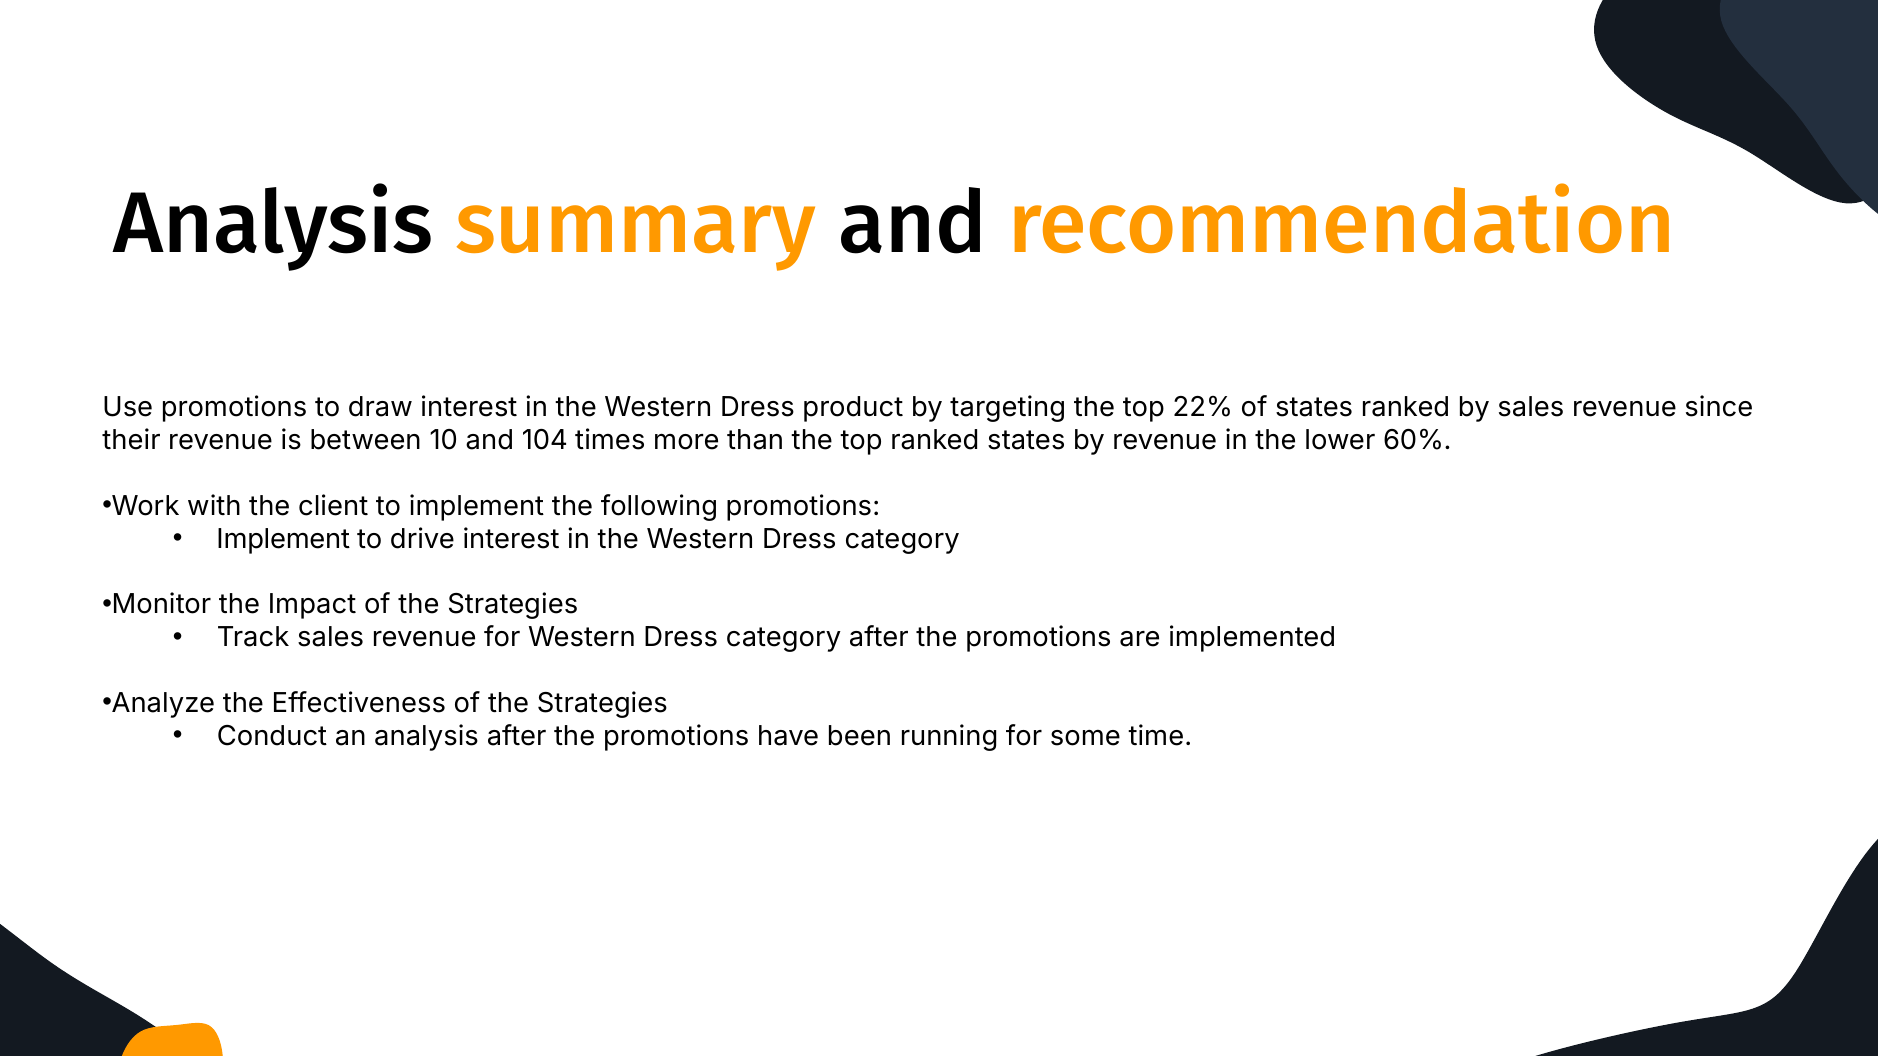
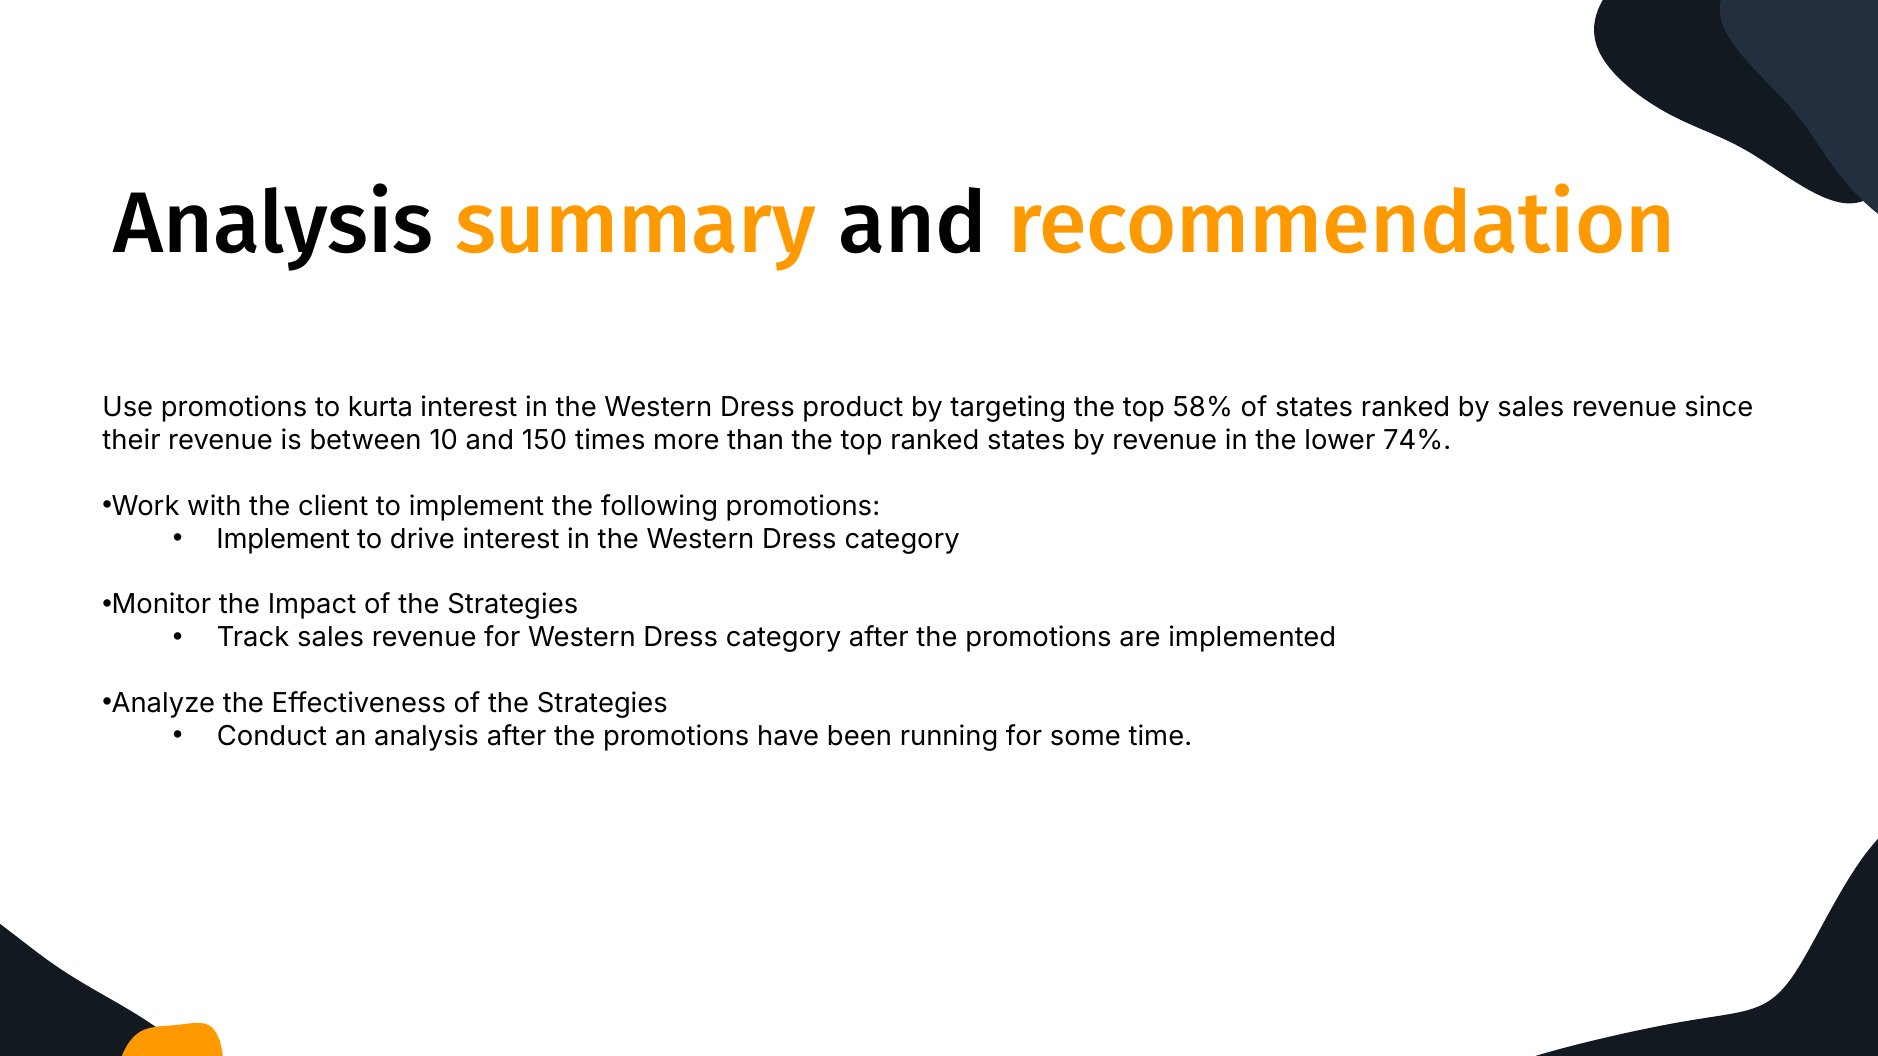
draw: draw -> kurta
22%: 22% -> 58%
104: 104 -> 150
60%: 60% -> 74%
